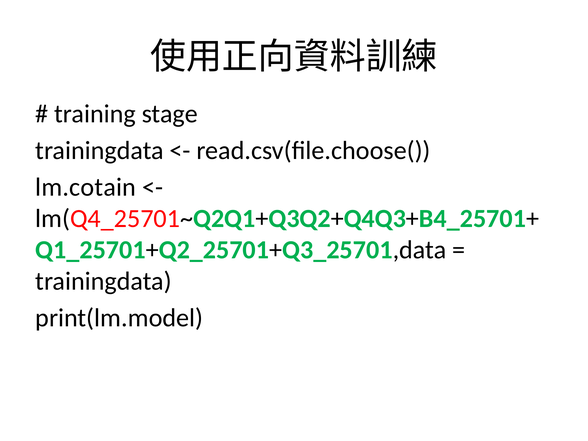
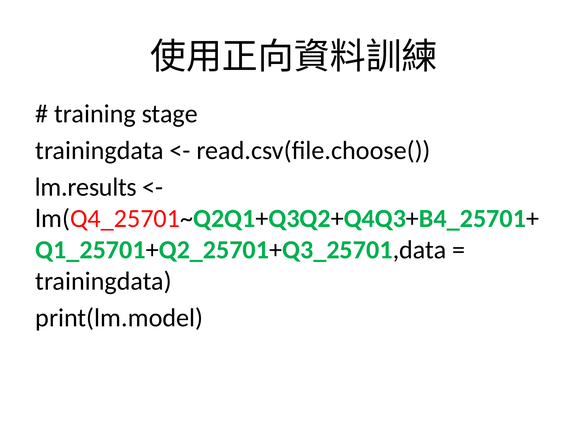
lm.cotain: lm.cotain -> lm.results
